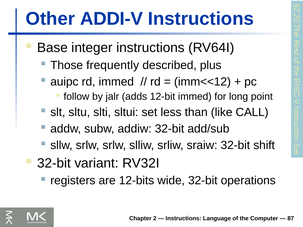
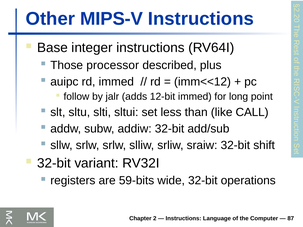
ADDI-V: ADDI-V -> MIPS-V
frequently: frequently -> processor
12-bits: 12-bits -> 59-bits
